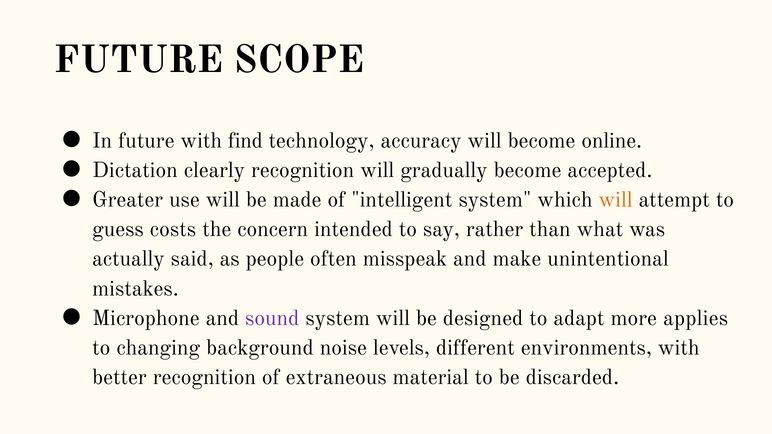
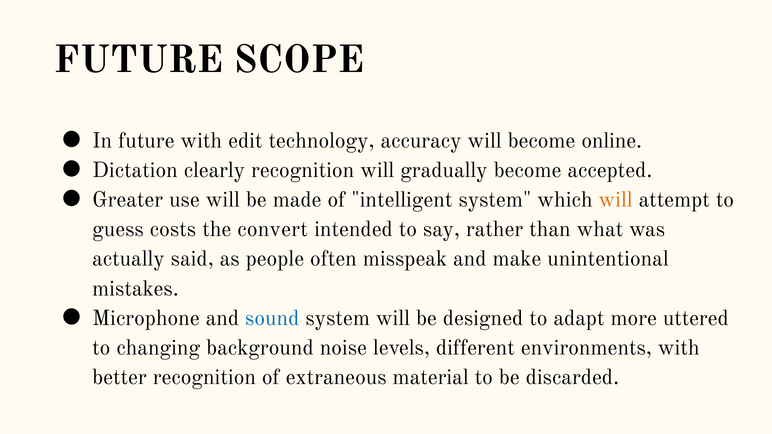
find: find -> edit
concern: concern -> convert
sound colour: purple -> blue
applies: applies -> uttered
